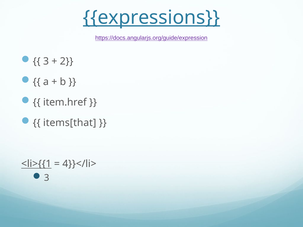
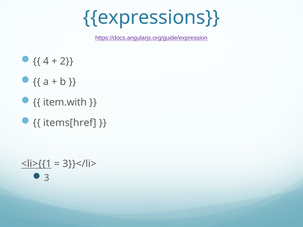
expressions underline: present -> none
3 at (46, 61): 3 -> 4
item.href: item.href -> item.with
items[that: items[that -> items[href
4}}</li>: 4}}</li> -> 3}}</li>
